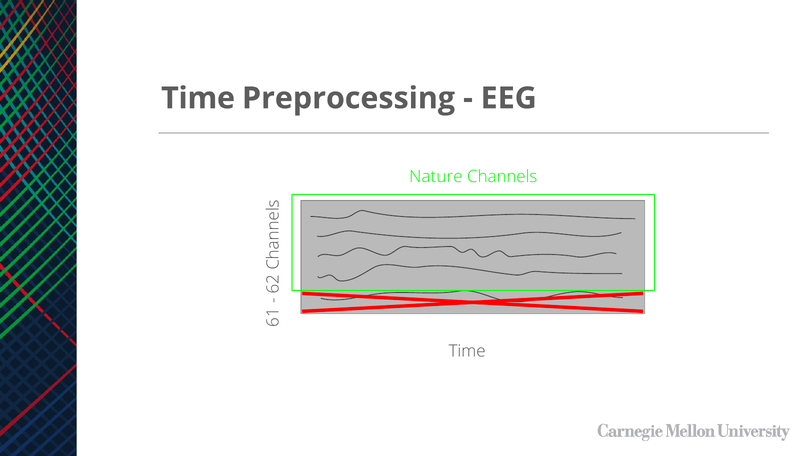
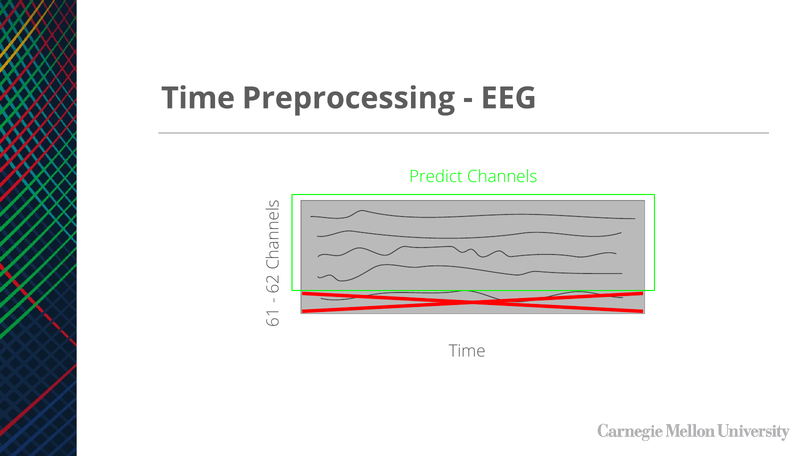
Nature: Nature -> Predict
